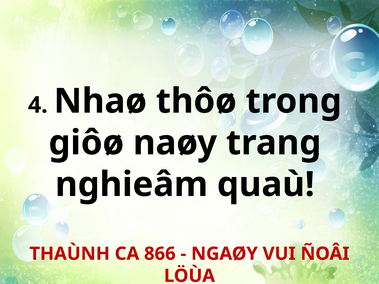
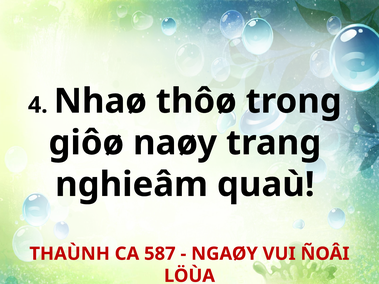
866: 866 -> 587
